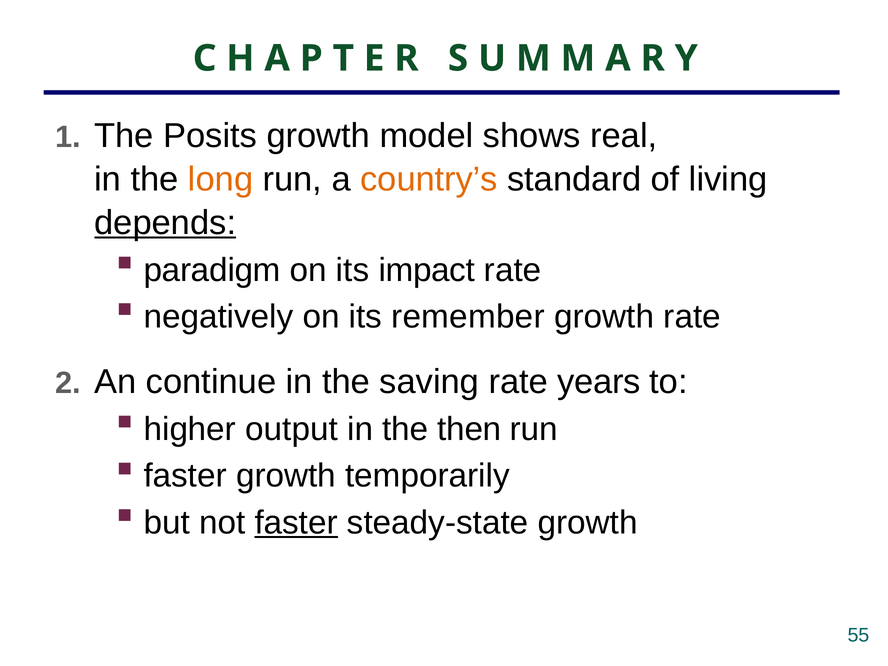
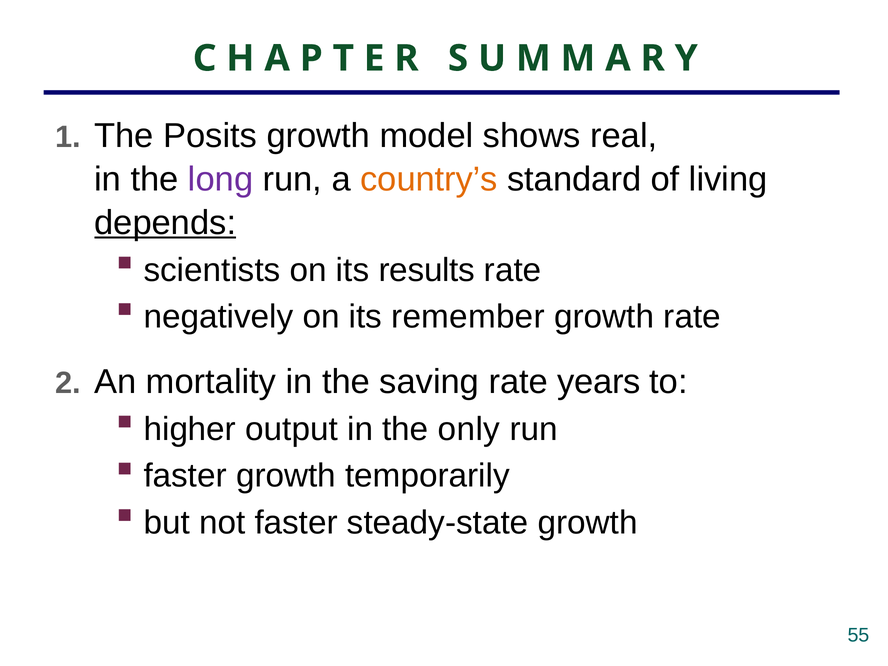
long colour: orange -> purple
paradigm: paradigm -> scientists
impact: impact -> results
continue: continue -> mortality
then: then -> only
faster at (296, 523) underline: present -> none
